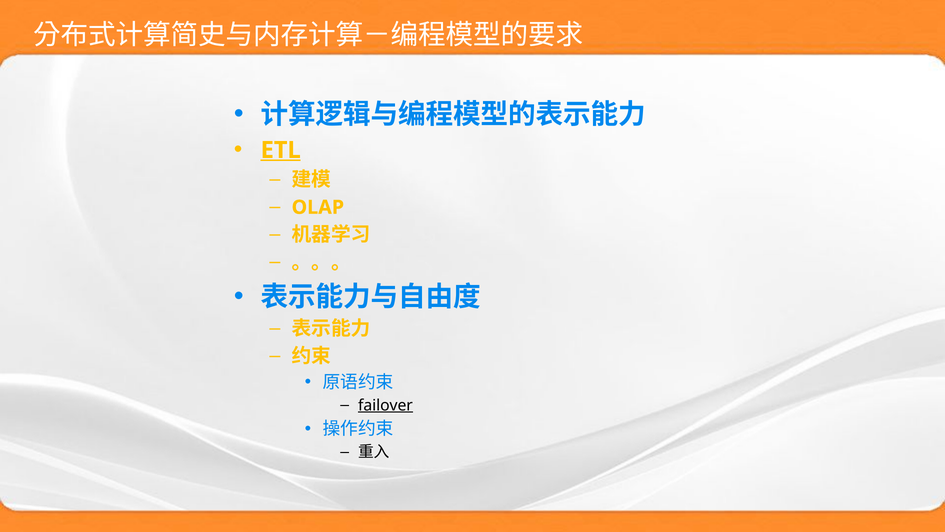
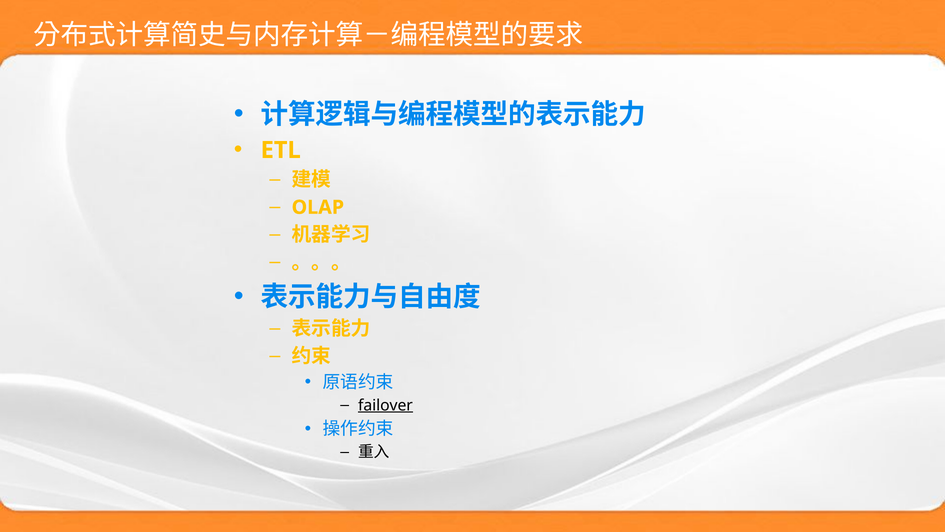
ETL underline: present -> none
